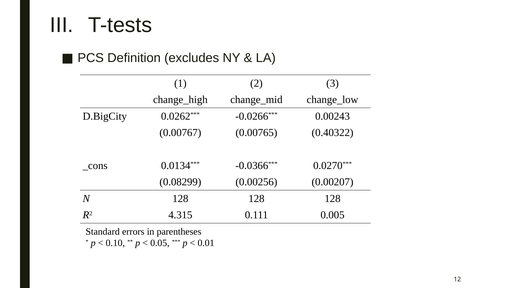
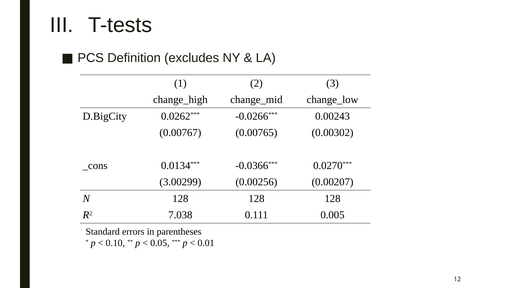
0.40322: 0.40322 -> 0.00302
0.08299: 0.08299 -> 3.00299
4.315: 4.315 -> 7.038
